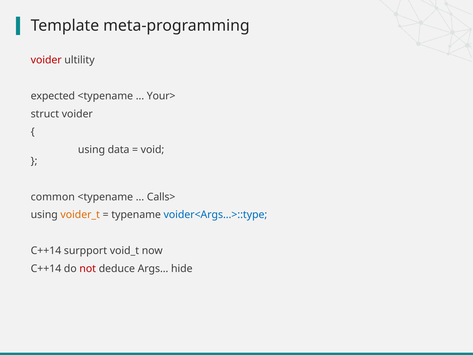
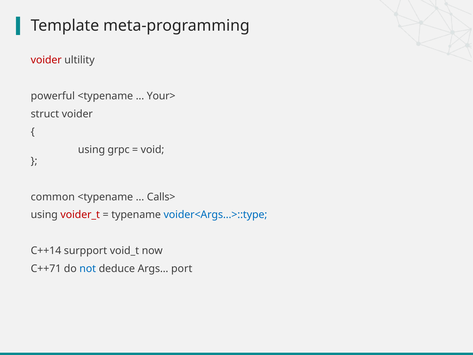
expected: expected -> powerful
data: data -> grpc
voider_t colour: orange -> red
C++14 at (46, 268): C++14 -> C++71
not colour: red -> blue
hide: hide -> port
